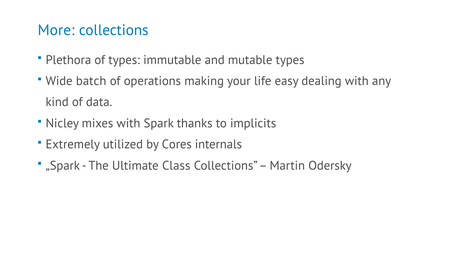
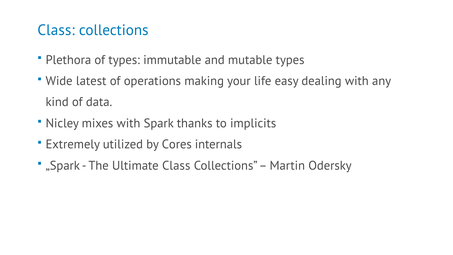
More at (56, 30): More -> Class
batch: batch -> latest
